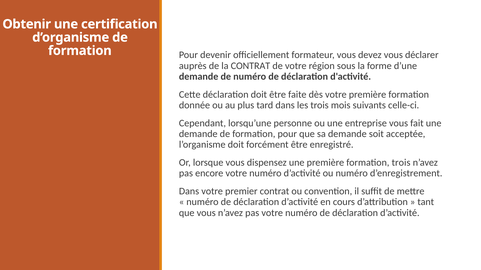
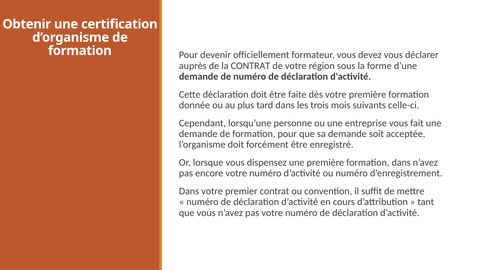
formation trois: trois -> dans
